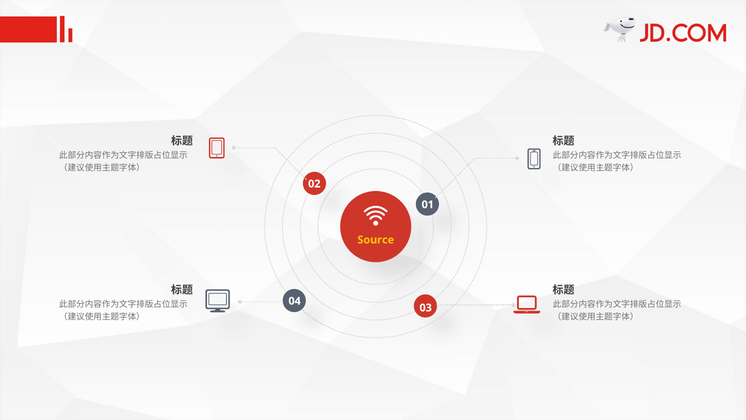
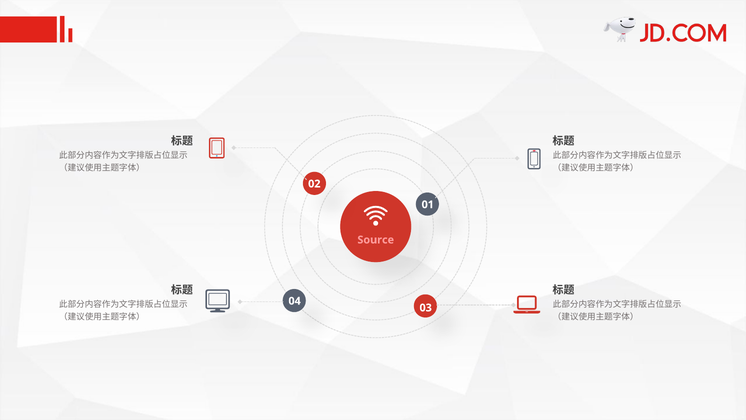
Source colour: yellow -> pink
